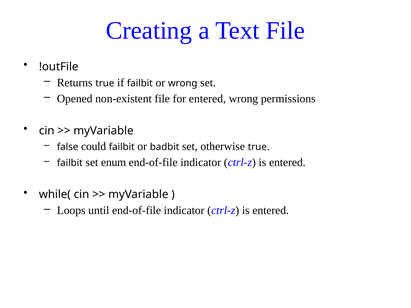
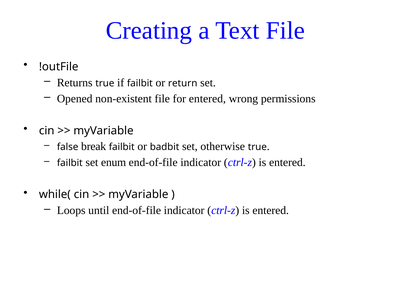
or wrong: wrong -> return
could: could -> break
